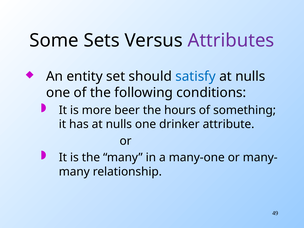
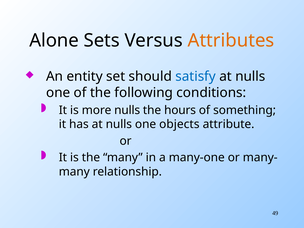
Some: Some -> Alone
Attributes colour: purple -> orange
more beer: beer -> nulls
drinker: drinker -> objects
